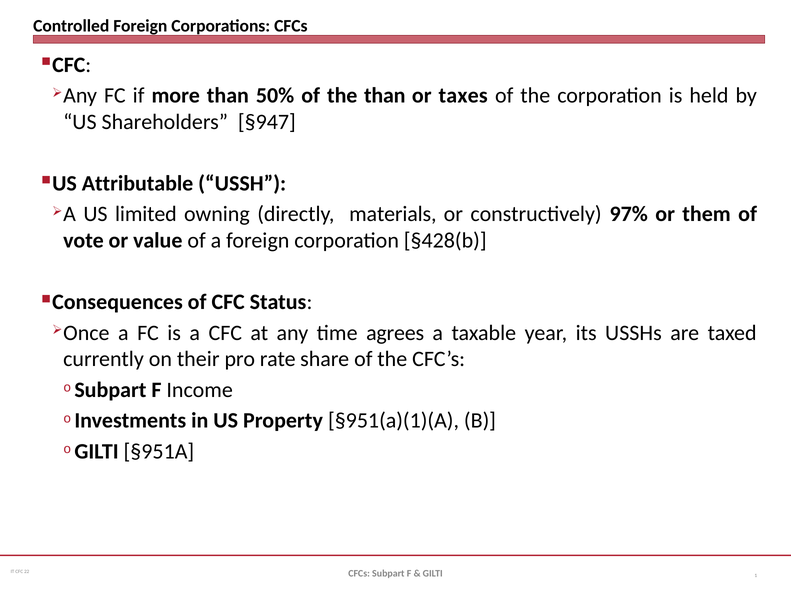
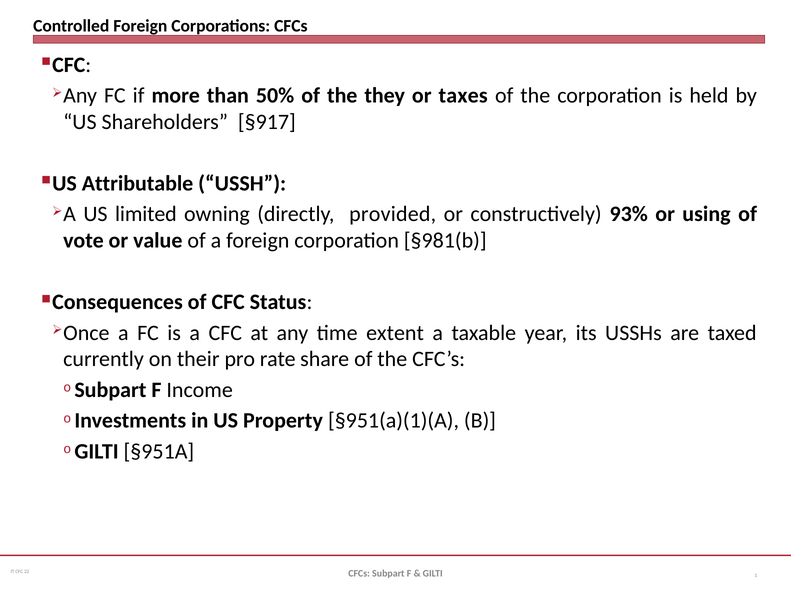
the than: than -> they
§947: §947 -> §917
materials: materials -> provided
97%: 97% -> 93%
them: them -> using
§428(b: §428(b -> §981(b
agrees: agrees -> extent
